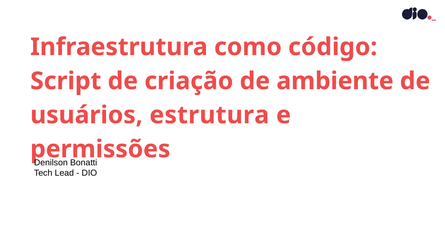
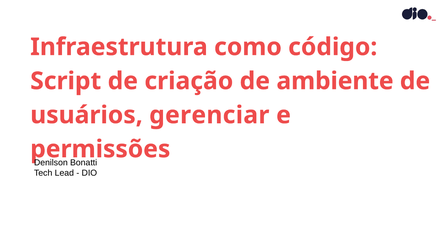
estrutura: estrutura -> gerenciar
